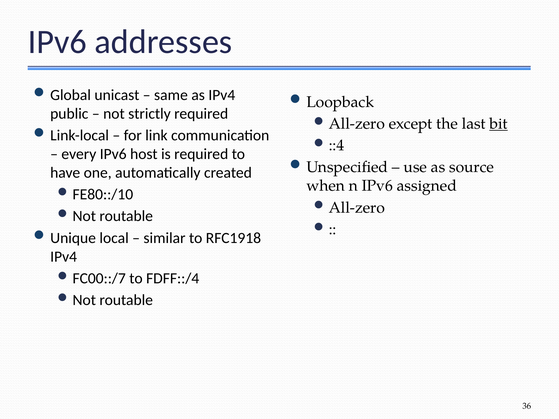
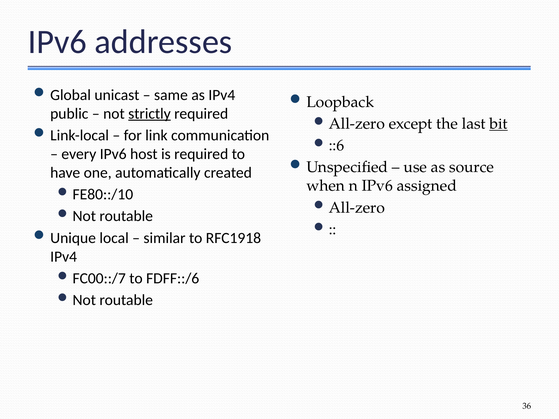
strictly underline: none -> present
::4: ::4 -> ::6
FDFF::/4: FDFF::/4 -> FDFF::/6
